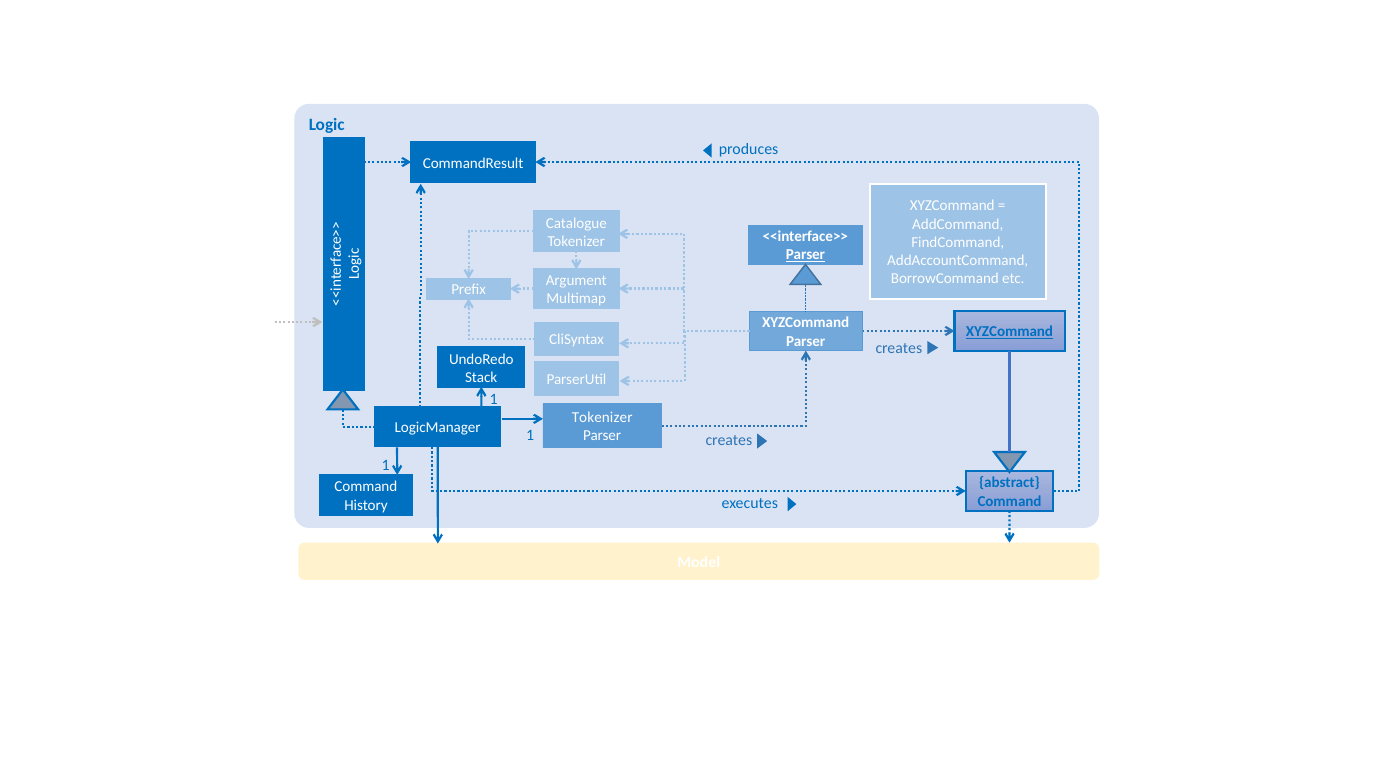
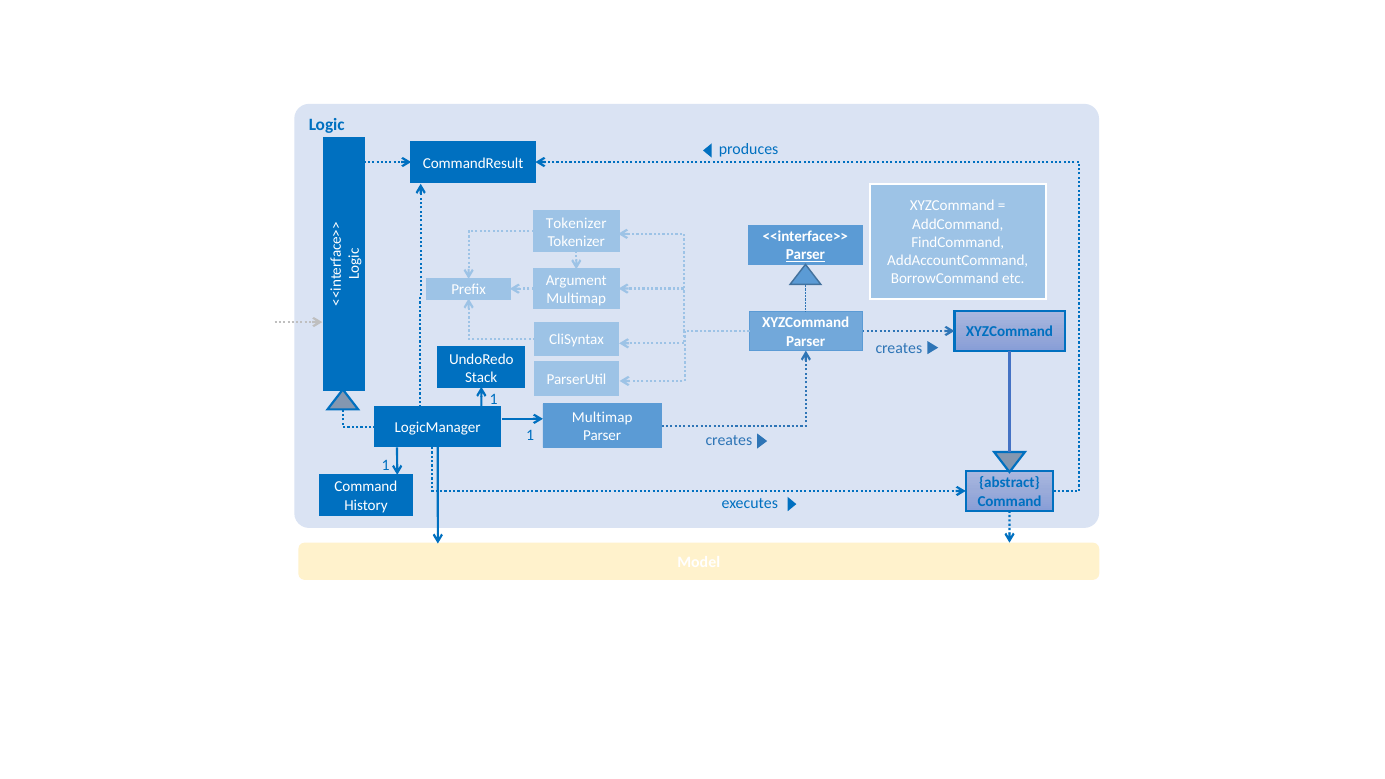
Catalogue at (576, 223): Catalogue -> Tokenizer
XYZCommand at (1010, 332) underline: present -> none
Tokenizer at (602, 418): Tokenizer -> Multimap
